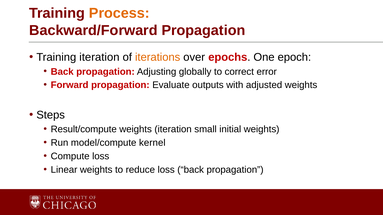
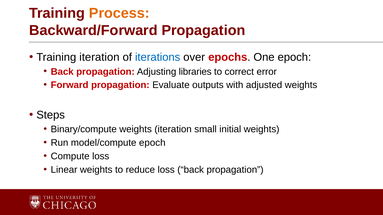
iterations colour: orange -> blue
globally: globally -> libraries
Result/compute: Result/compute -> Binary/compute
model/compute kernel: kernel -> epoch
